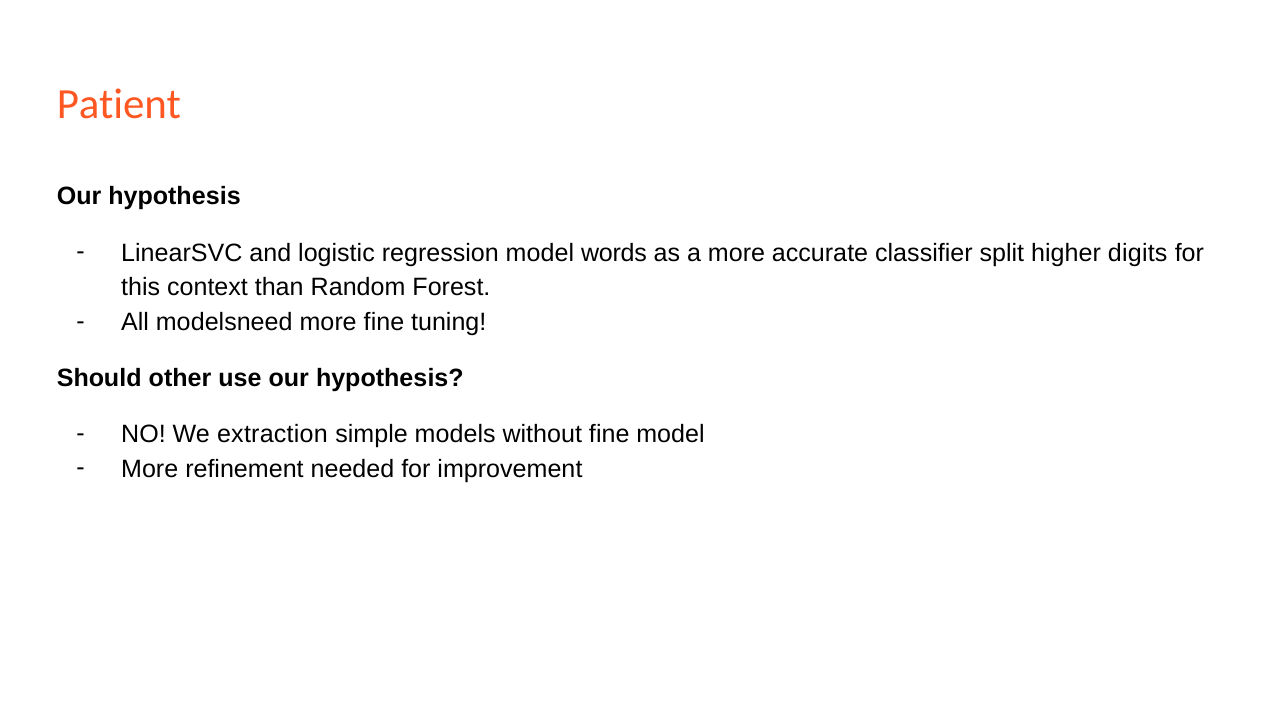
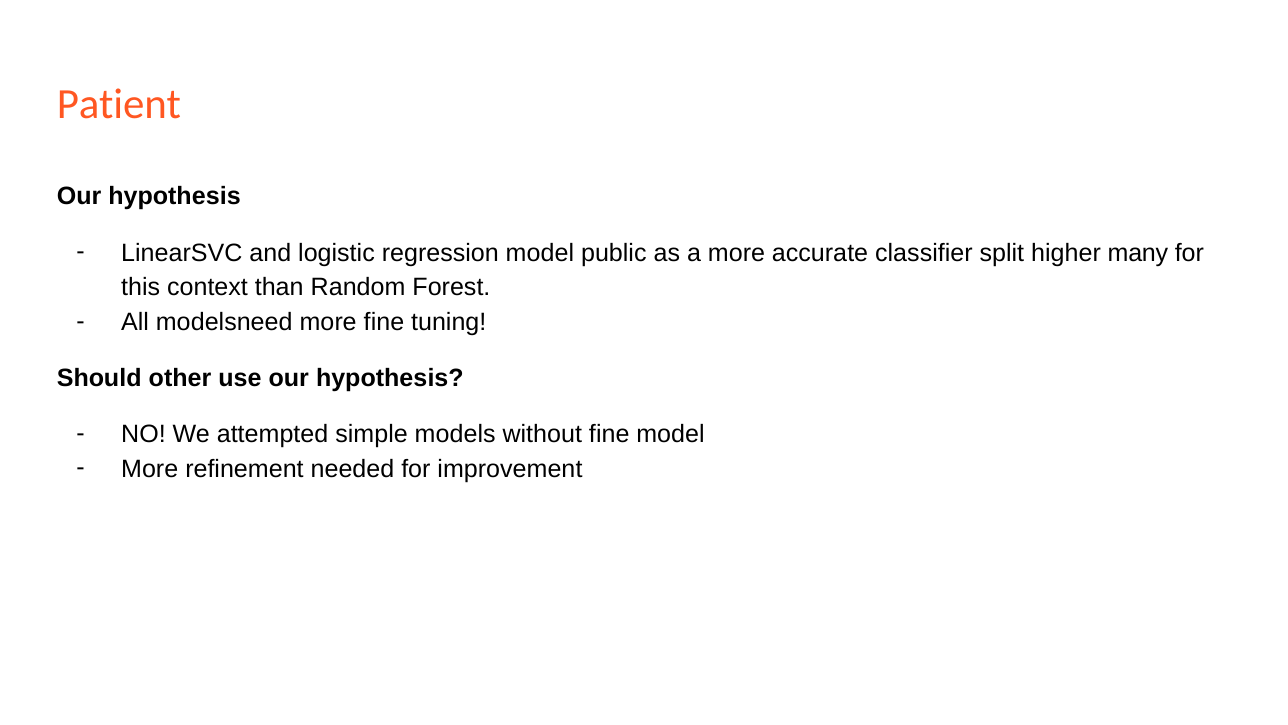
words: words -> public
digits: digits -> many
extraction: extraction -> attempted
